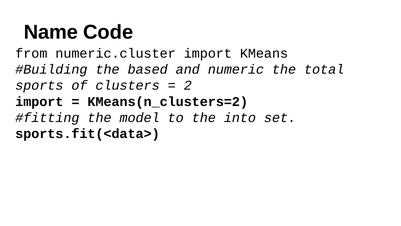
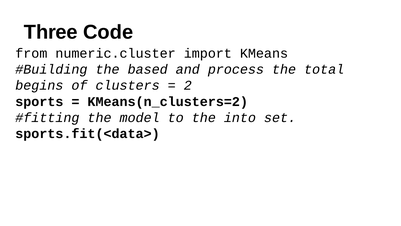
Name: Name -> Three
numeric: numeric -> process
sports: sports -> begins
import at (39, 101): import -> sports
